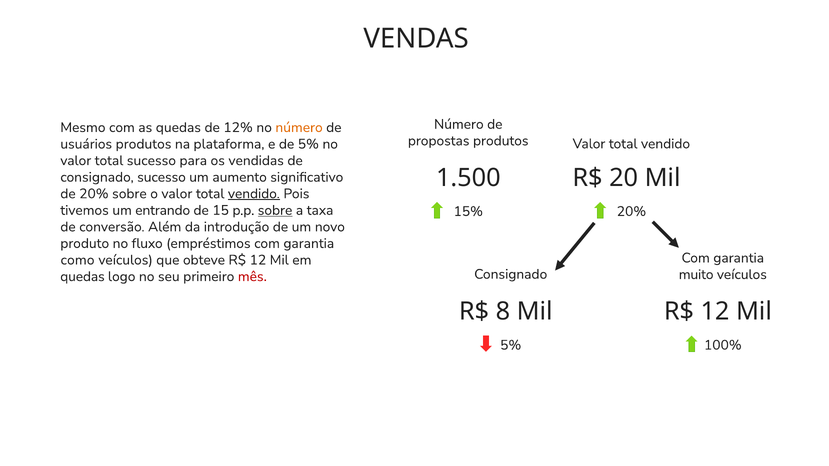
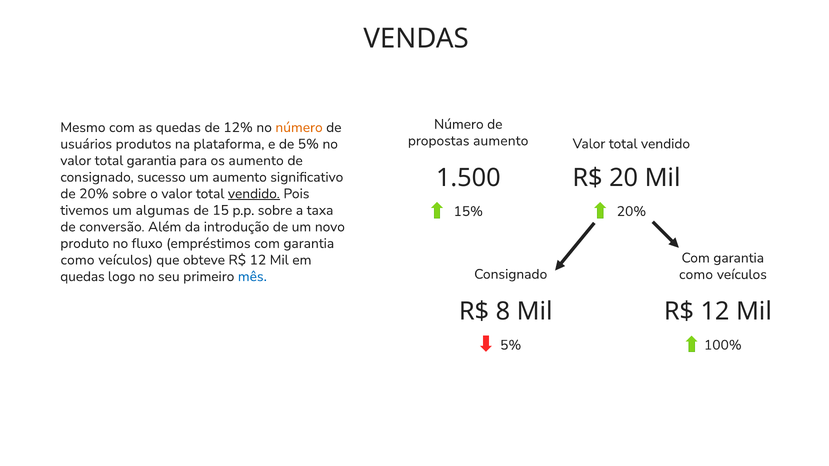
propostas produtos: produtos -> aumento
total sucesso: sucesso -> garantia
os vendidas: vendidas -> aumento
entrando: entrando -> algumas
sobre at (275, 210) underline: present -> none
muito at (696, 275): muito -> como
mês colour: red -> blue
